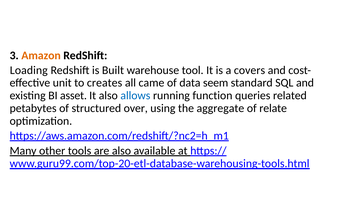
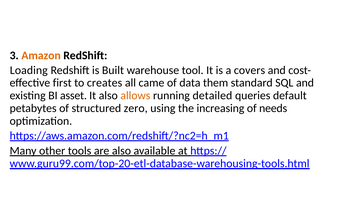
unit: unit -> first
seem: seem -> them
allows colour: blue -> orange
function: function -> detailed
related: related -> default
over: over -> zero
aggregate: aggregate -> increasing
relate: relate -> needs
